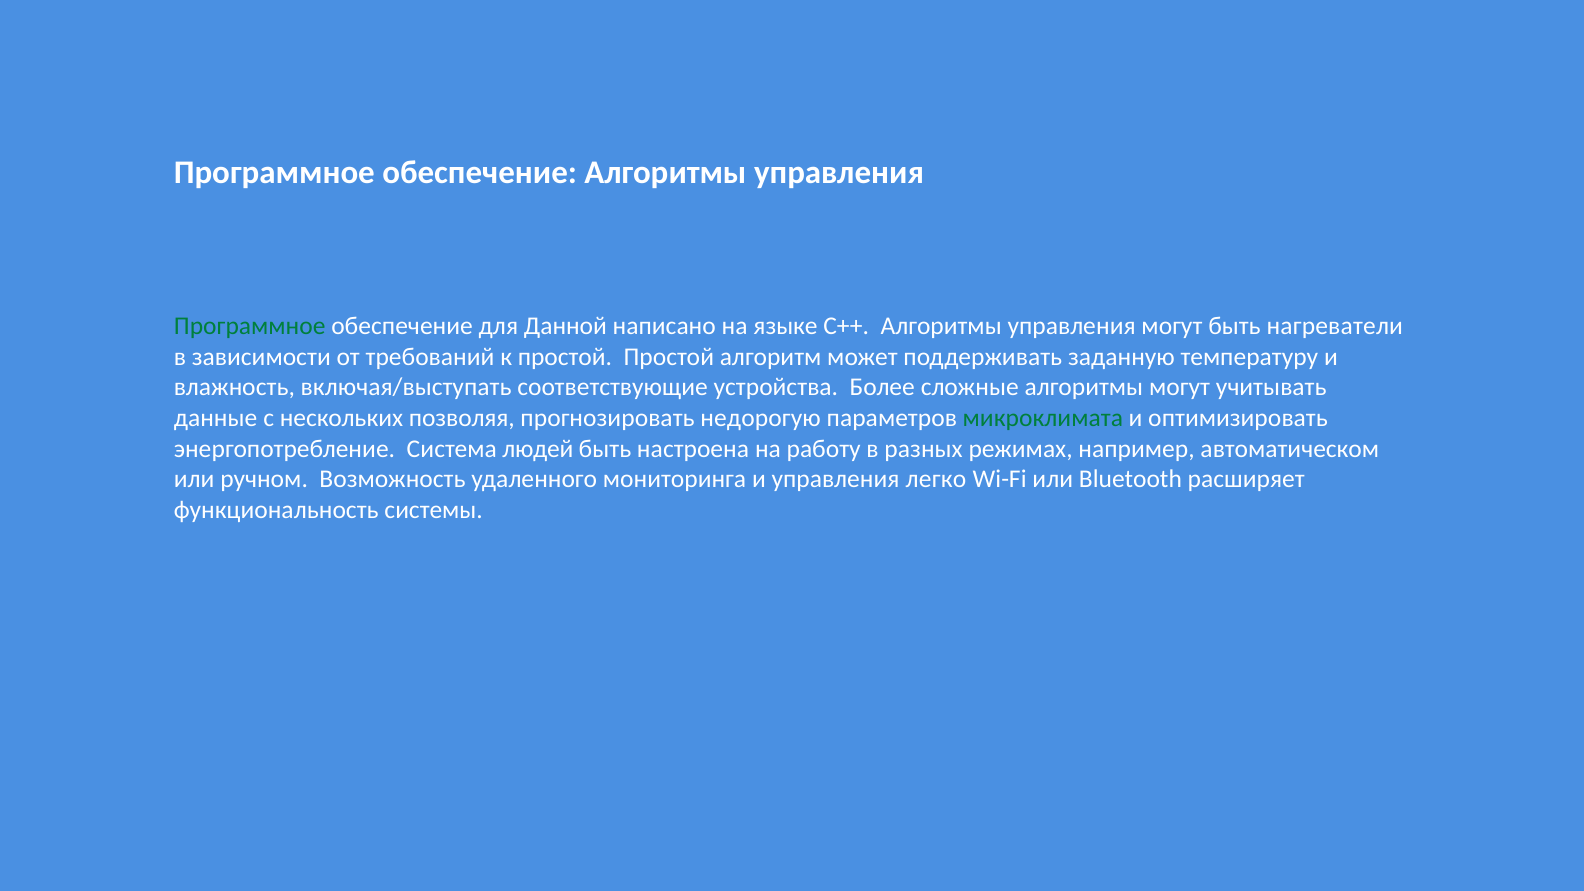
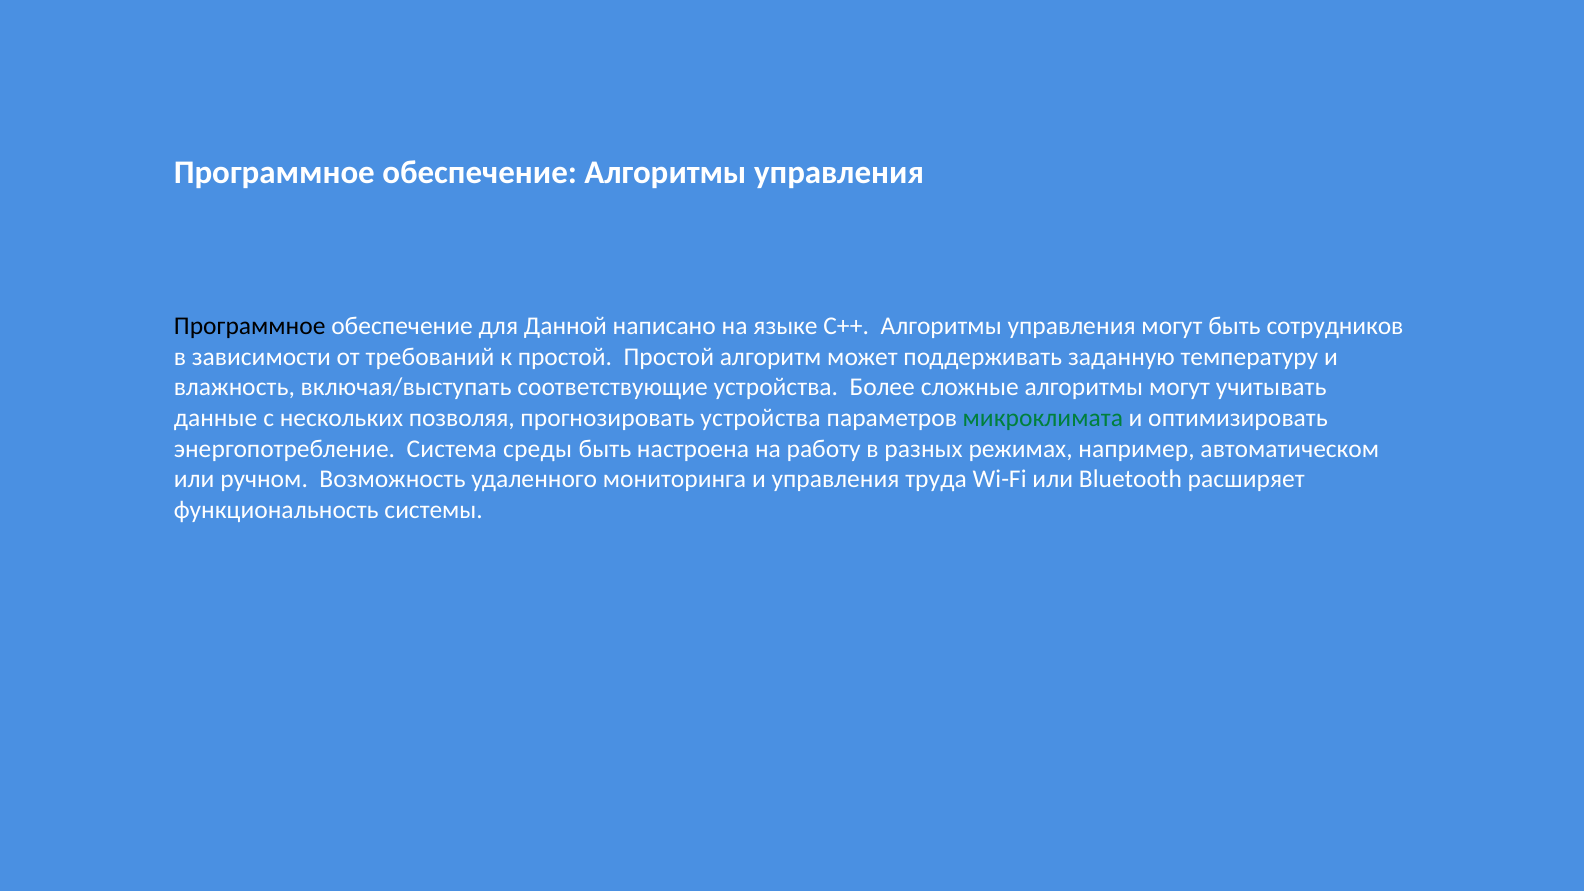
Программное at (250, 326) colour: green -> black
нагреватели: нагреватели -> сотрудников
прогнозировать недорогую: недорогую -> устройства
людей: людей -> среды
легко: легко -> труда
